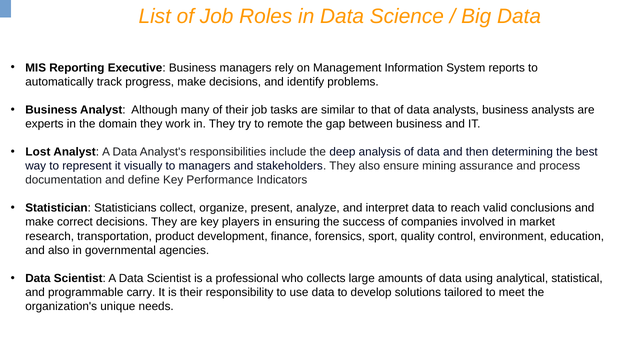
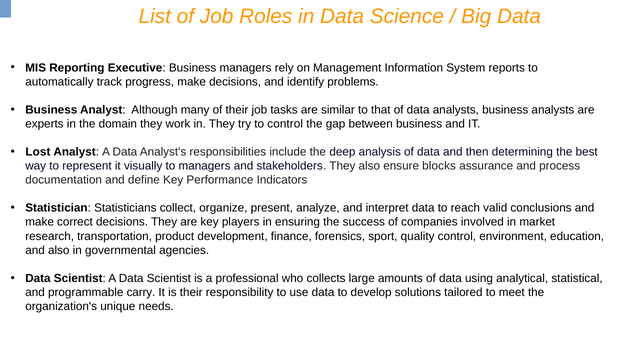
to remote: remote -> control
mining: mining -> blocks
